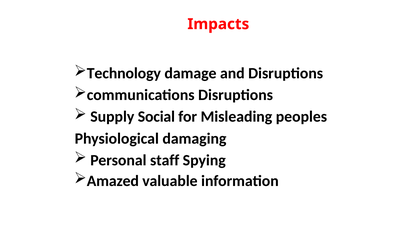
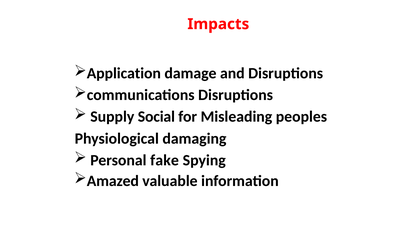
Technology: Technology -> Application
staff: staff -> fake
